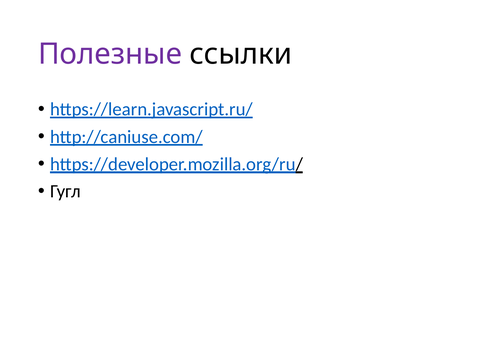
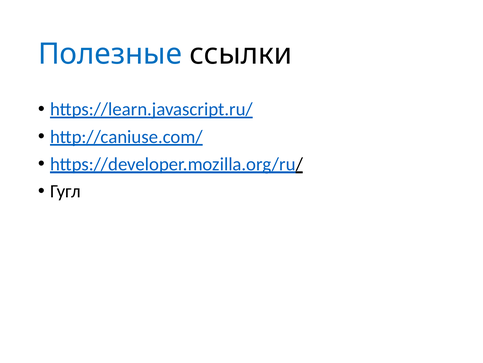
Полезные colour: purple -> blue
